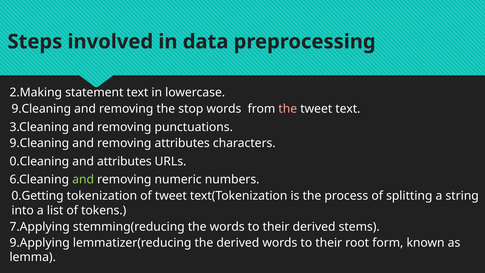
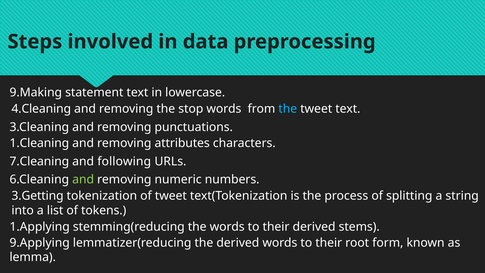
2.Making: 2.Making -> 9.Making
9.Cleaning at (41, 109): 9.Cleaning -> 4.Cleaning
the at (288, 109) colour: pink -> light blue
9.Cleaning at (39, 143): 9.Cleaning -> 1.Cleaning
0.Cleaning: 0.Cleaning -> 7.Cleaning
and attributes: attributes -> following
0.Getting: 0.Getting -> 3.Getting
7.Applying: 7.Applying -> 1.Applying
